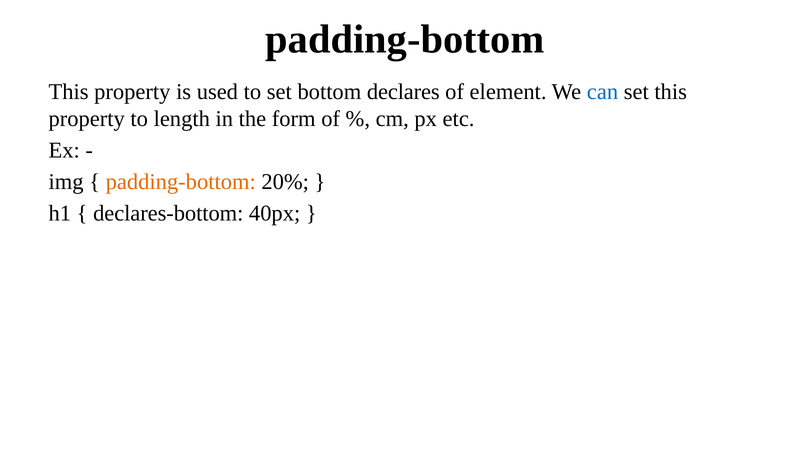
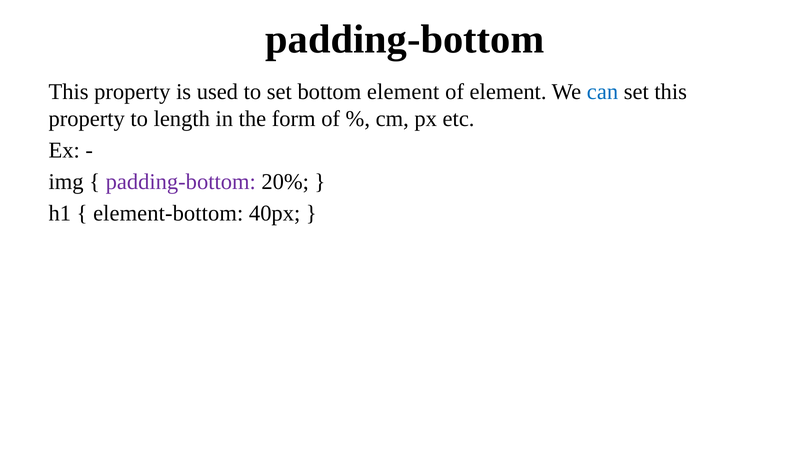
bottom declares: declares -> element
padding-bottom at (181, 182) colour: orange -> purple
declares-bottom: declares-bottom -> element-bottom
